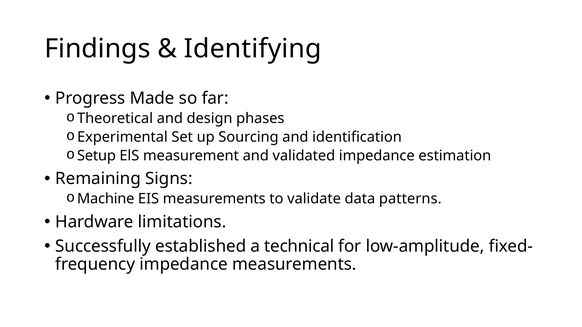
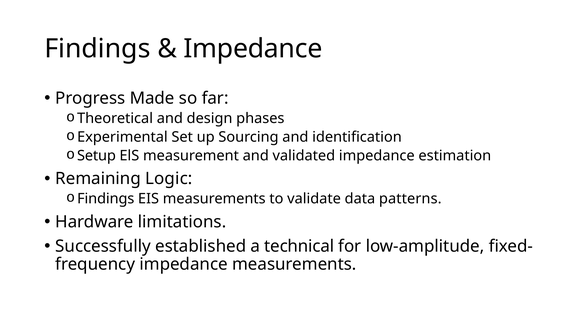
Identifying at (253, 49): Identifying -> Impedance
Signs: Signs -> Logic
Machine at (106, 199): Machine -> Findings
